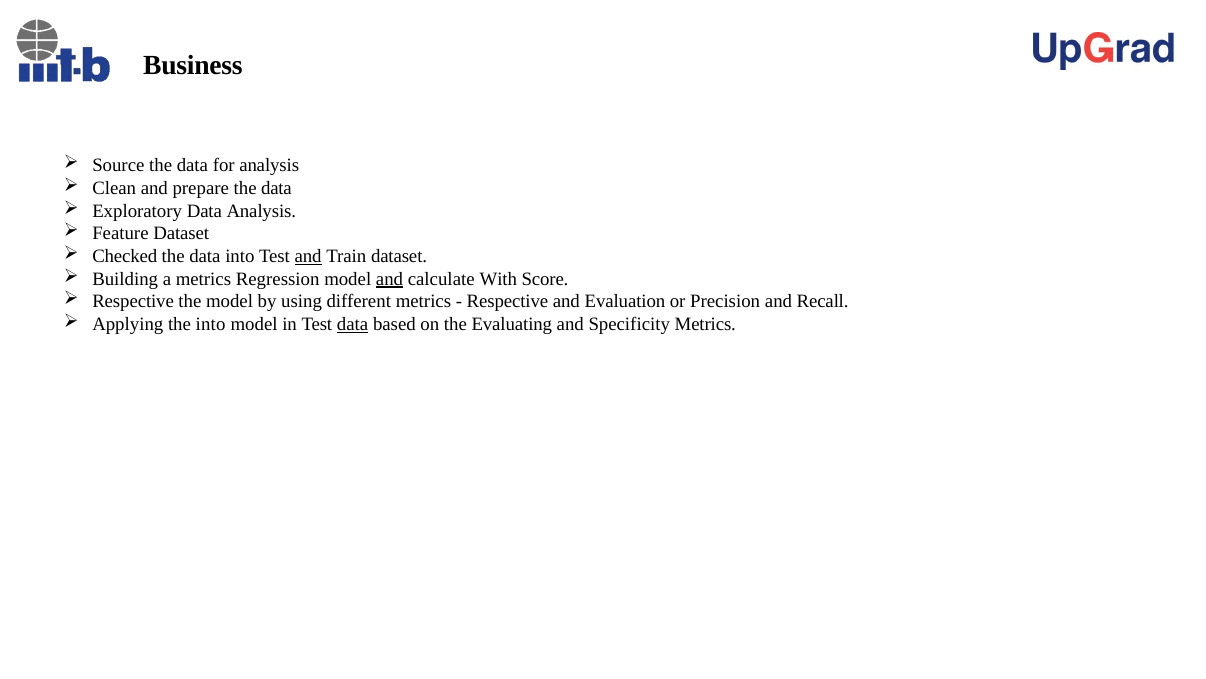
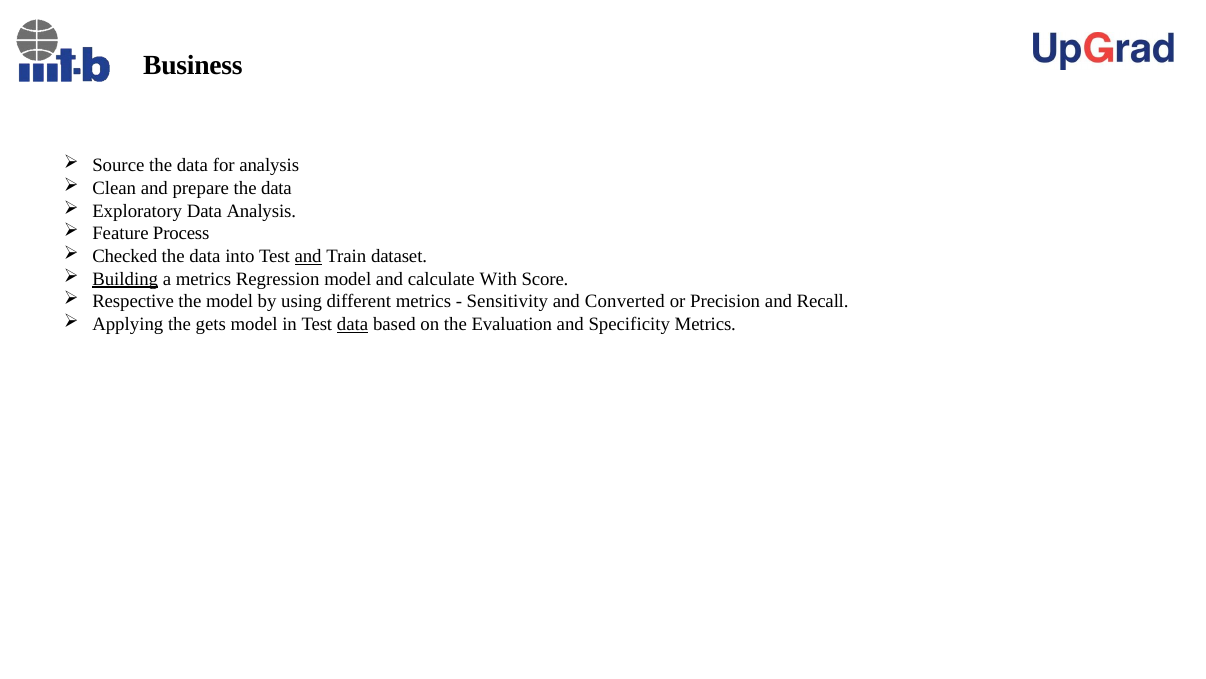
Feature Dataset: Dataset -> Process
Building underline: none -> present
and at (390, 279) underline: present -> none
Respective at (507, 301): Respective -> Sensitivity
Evaluation: Evaluation -> Converted
the into: into -> gets
Evaluating: Evaluating -> Evaluation
